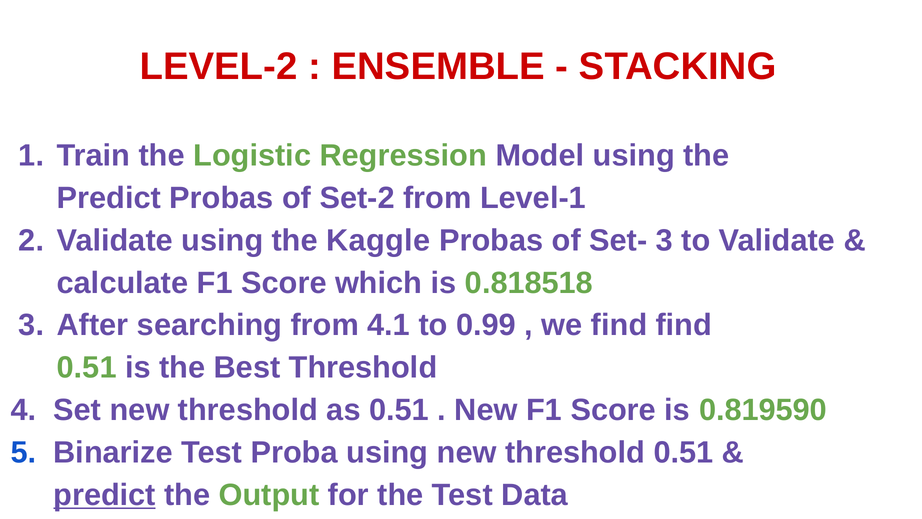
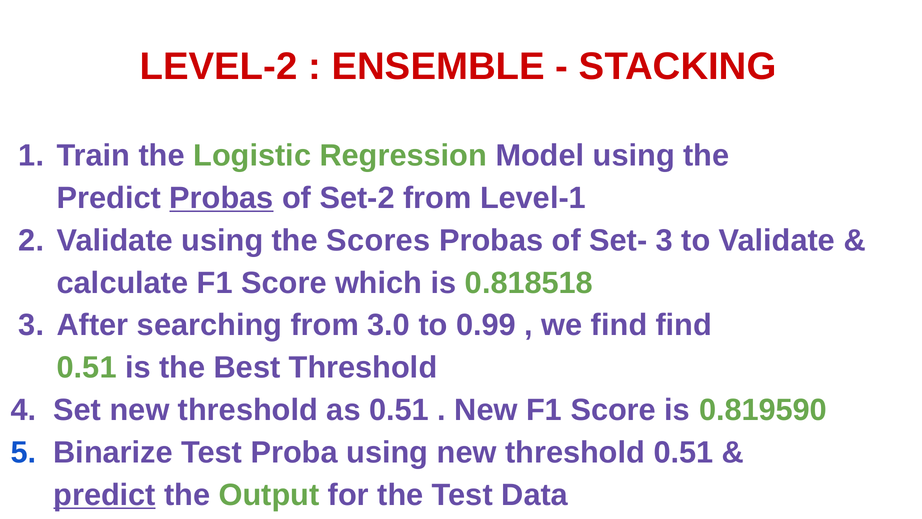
Probas at (221, 198) underline: none -> present
Kaggle: Kaggle -> Scores
4.1: 4.1 -> 3.0
